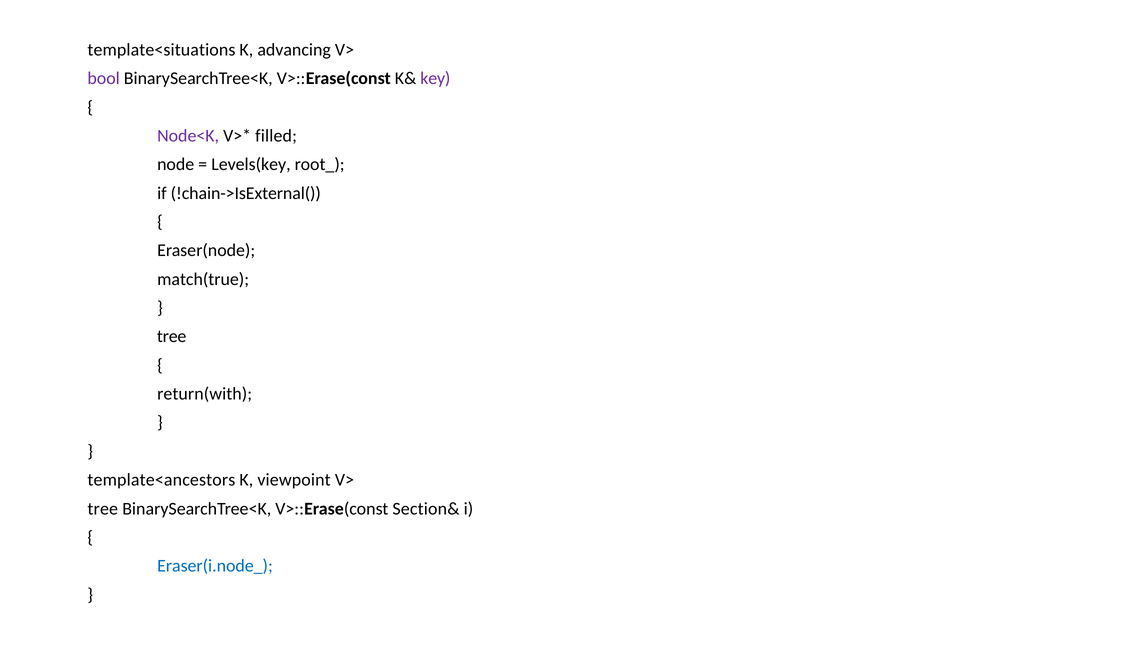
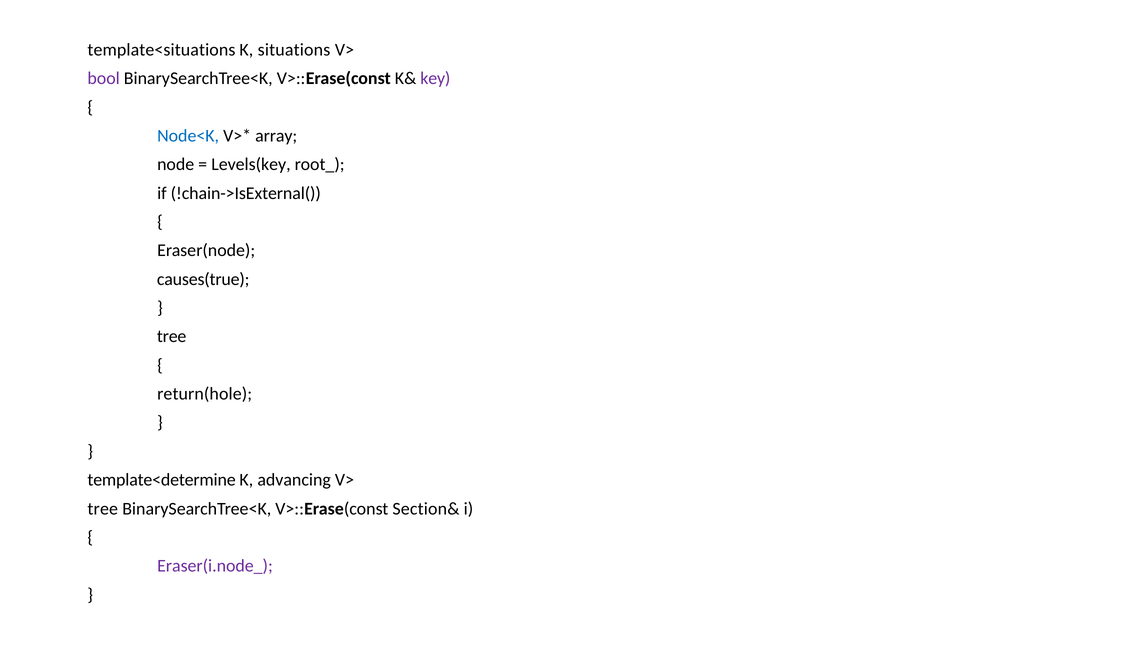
advancing: advancing -> situations
Node<K colour: purple -> blue
filled: filled -> array
match(true: match(true -> causes(true
return(with: return(with -> return(hole
template<ancestors: template<ancestors -> template<determine
viewpoint: viewpoint -> advancing
Eraser(i.node_ colour: blue -> purple
